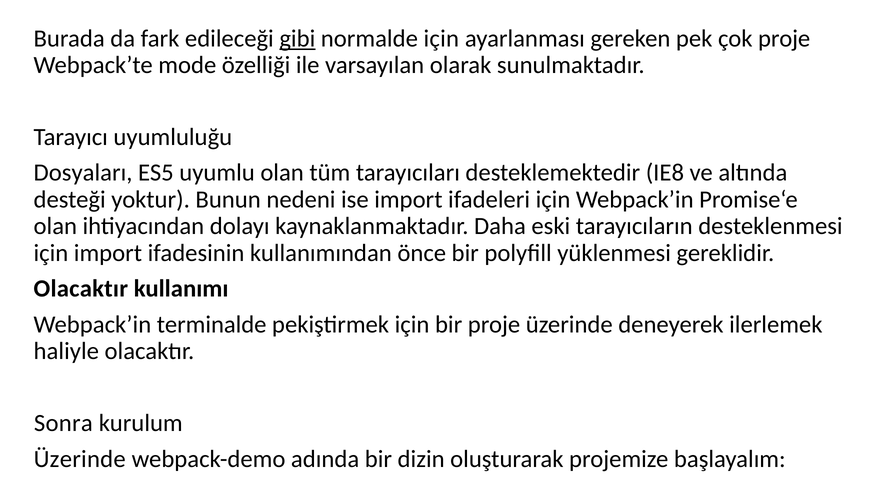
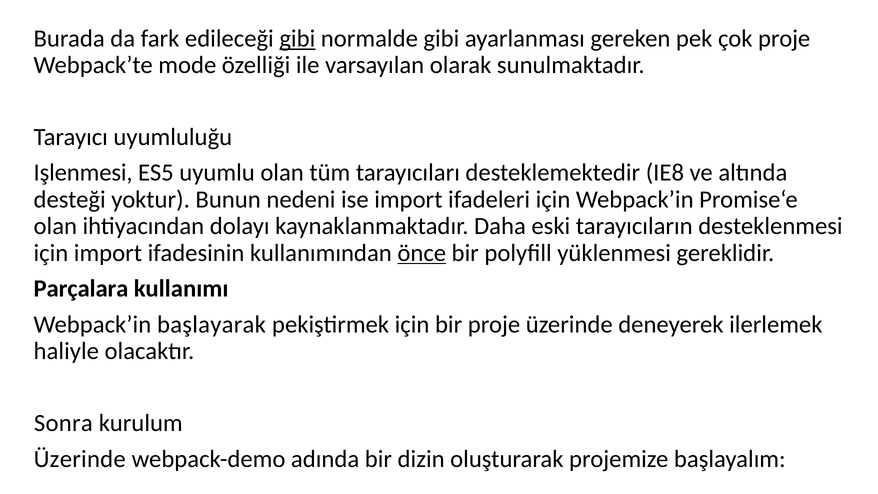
normalde için: için -> gibi
Dosyaları: Dosyaları -> Işlenmesi
önce underline: none -> present
Olacaktır at (81, 289): Olacaktır -> Parçalara
terminalde: terminalde -> başlayarak
